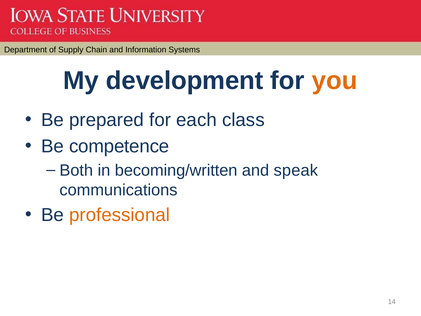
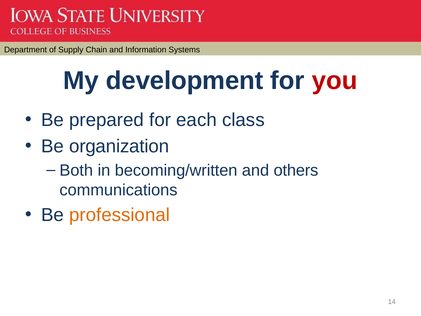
you colour: orange -> red
competence: competence -> organization
speak: speak -> others
